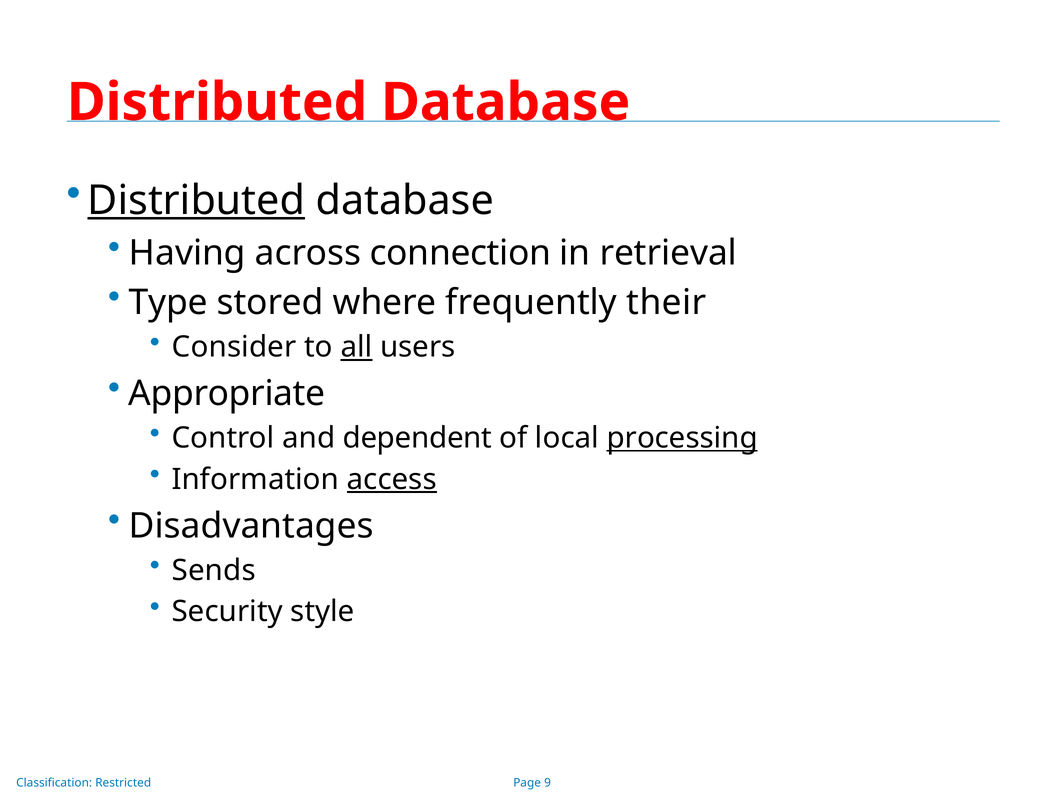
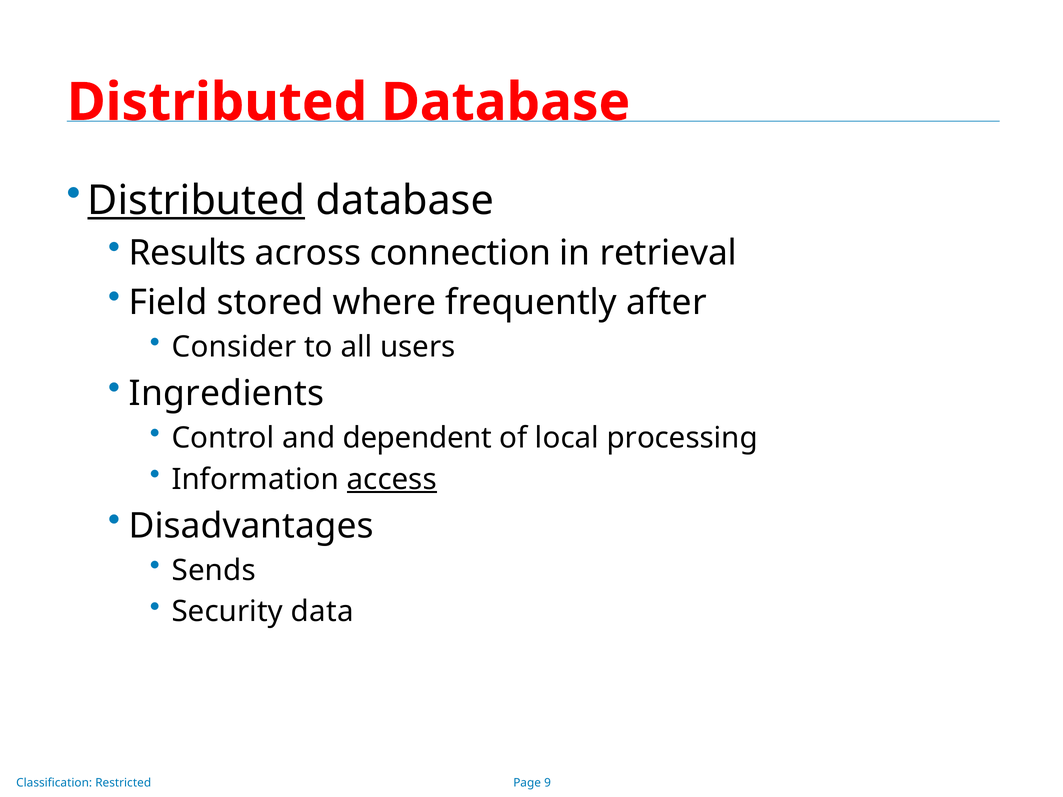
Having: Having -> Results
Type: Type -> Field
their: their -> after
all underline: present -> none
Appropriate: Appropriate -> Ingredients
processing underline: present -> none
style: style -> data
